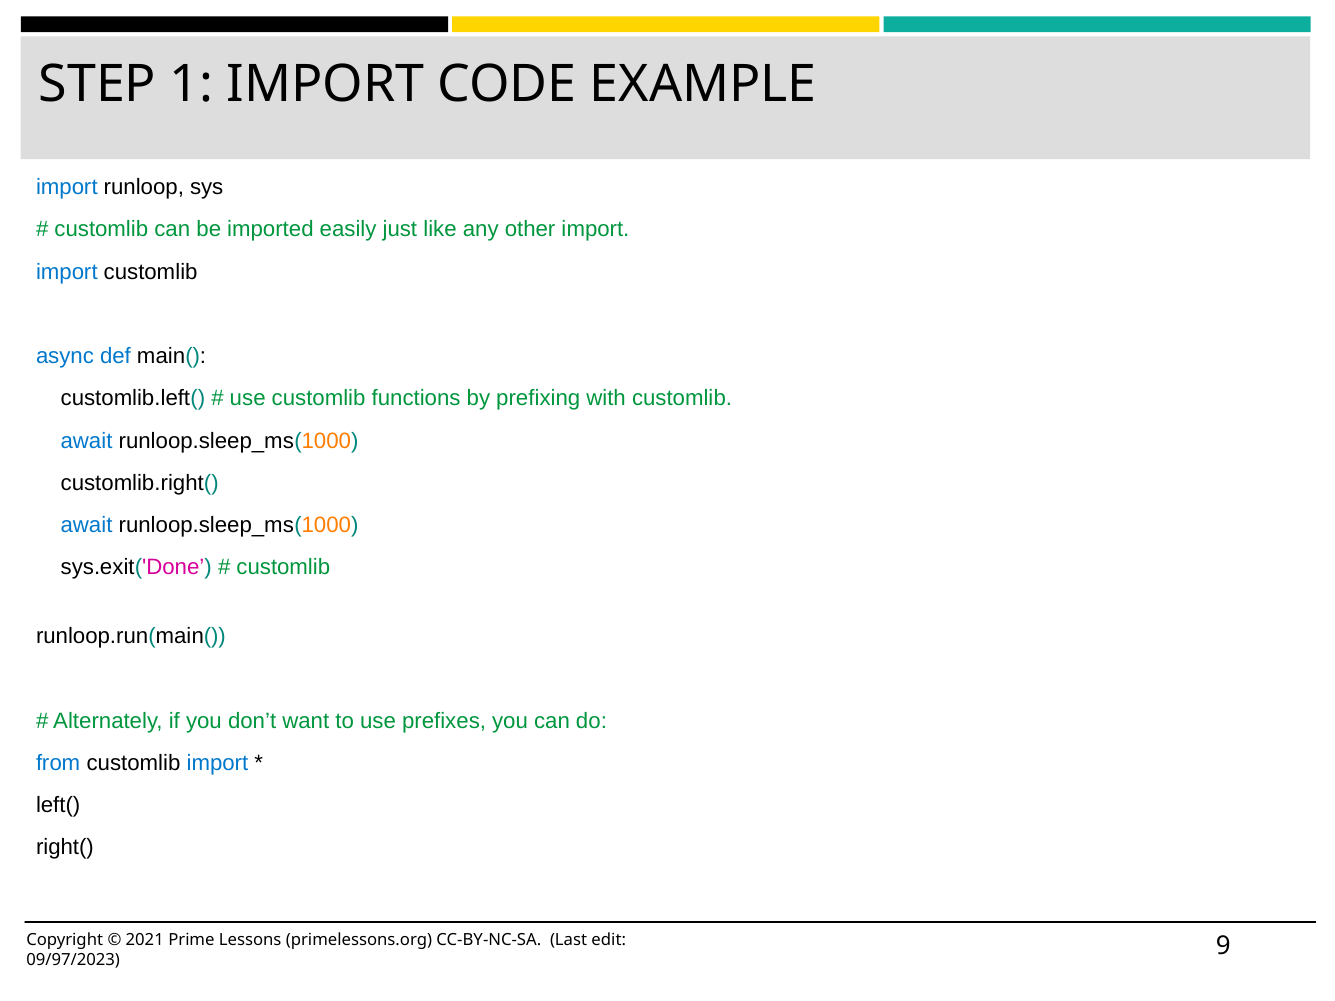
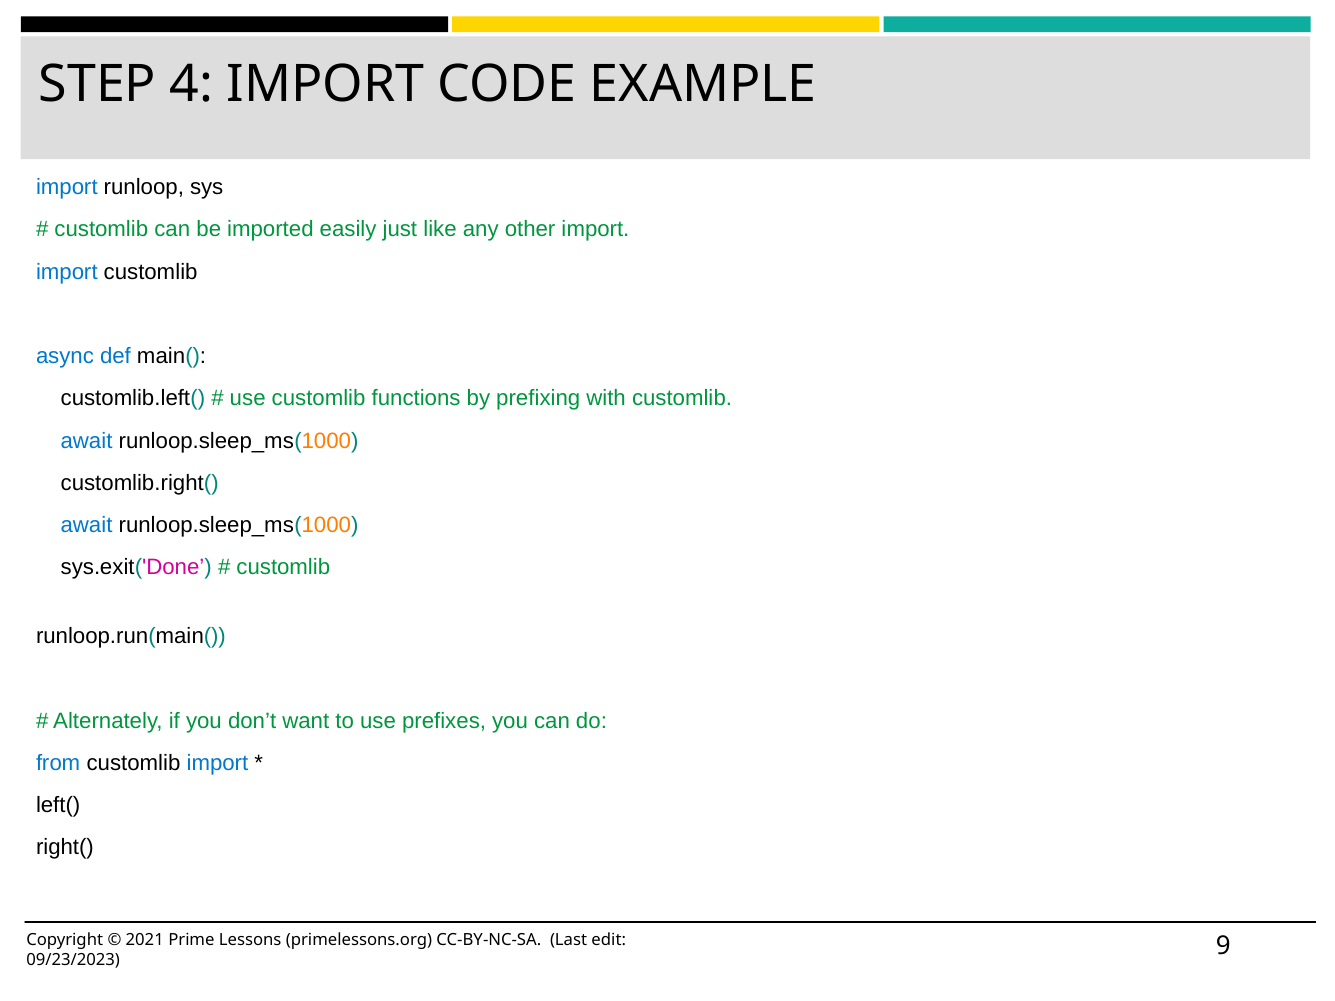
1: 1 -> 4
09/97/2023: 09/97/2023 -> 09/23/2023
